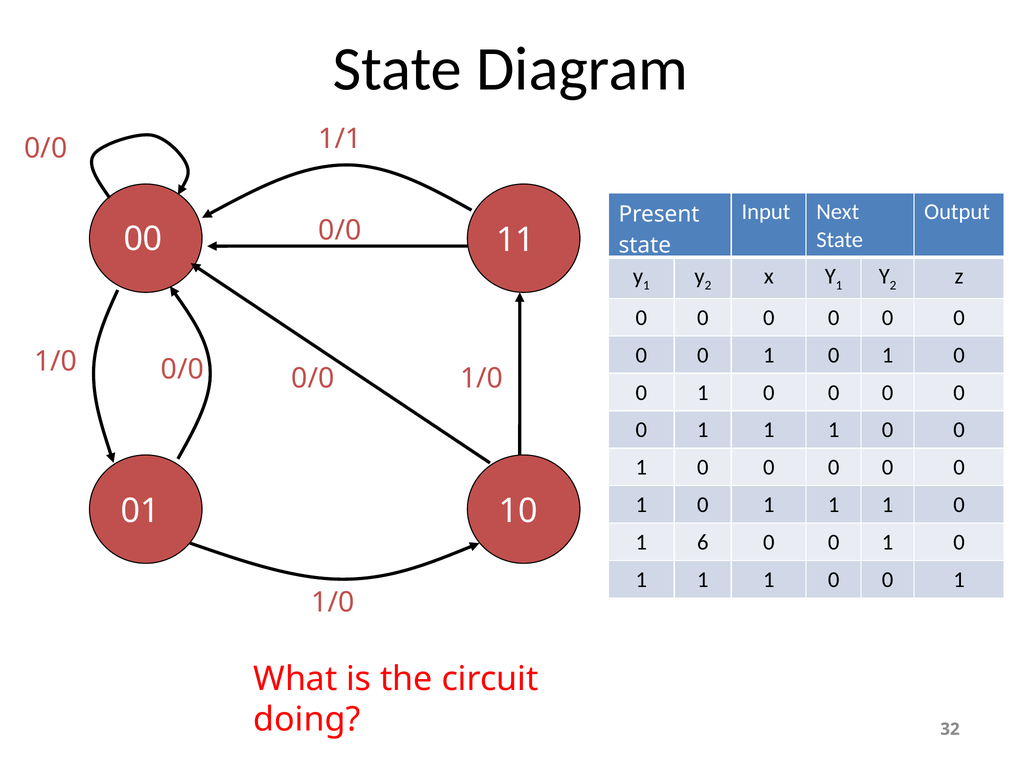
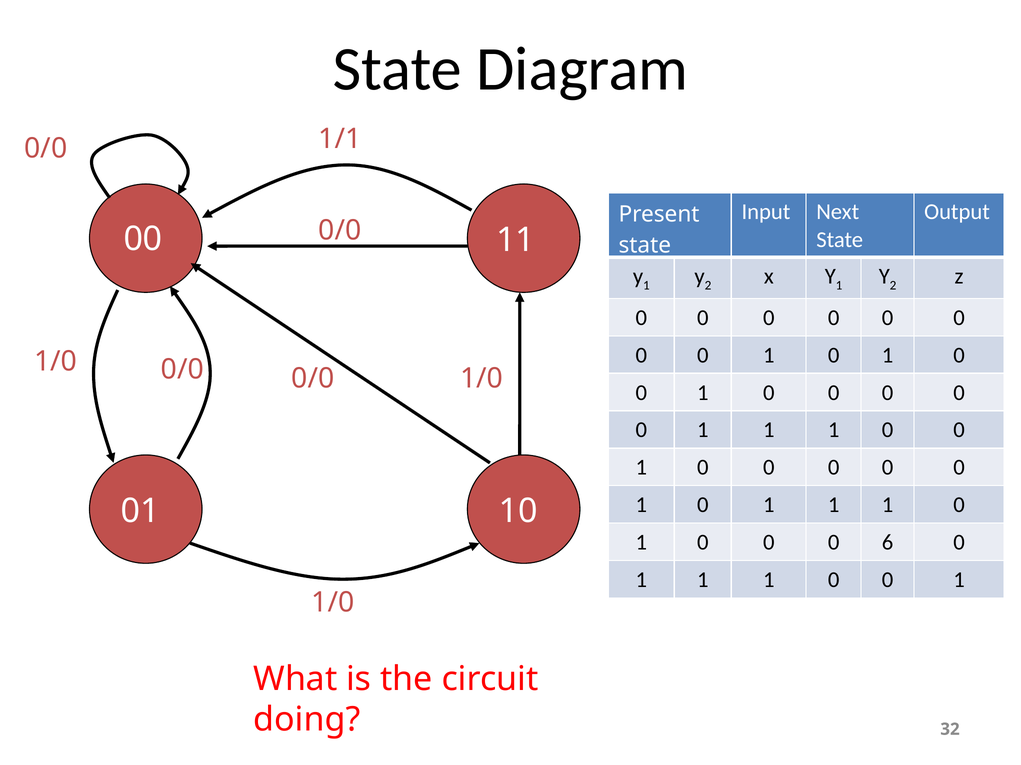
6 at (703, 543): 6 -> 0
1 at (888, 543): 1 -> 6
